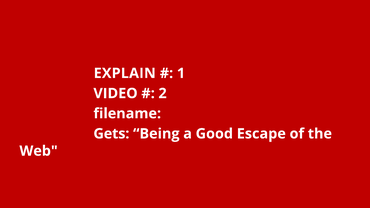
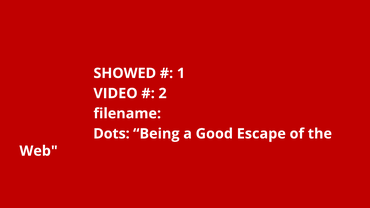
EXPLAIN: EXPLAIN -> SHOWED
Gets: Gets -> Dots
